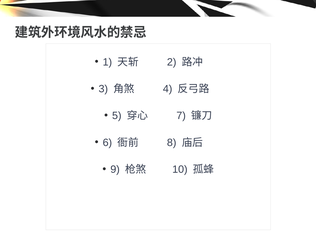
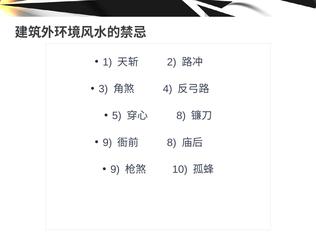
7 at (181, 116): 7 -> 8
6 at (107, 143): 6 -> 9
